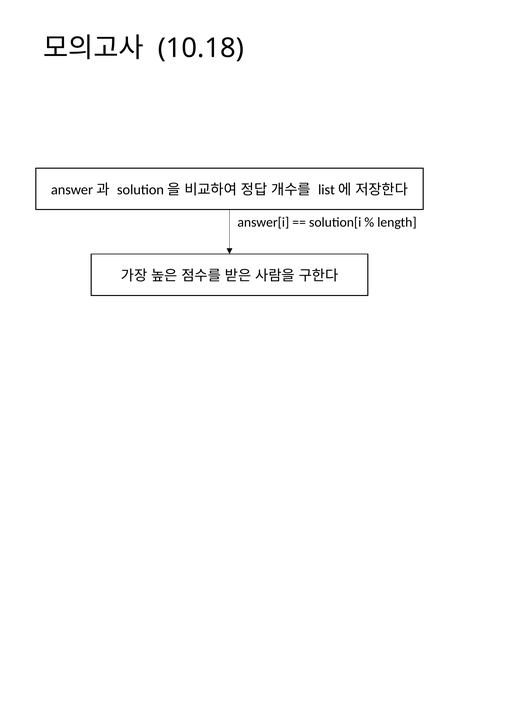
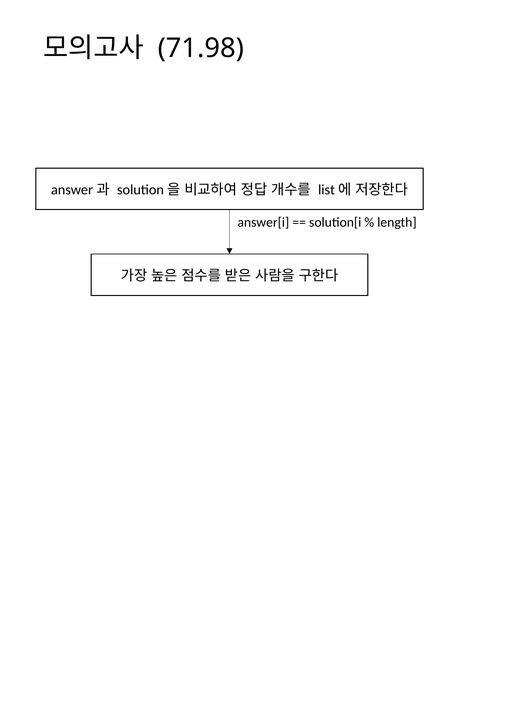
10.18: 10.18 -> 71.98
